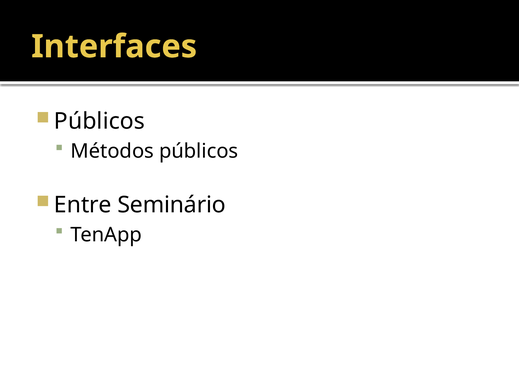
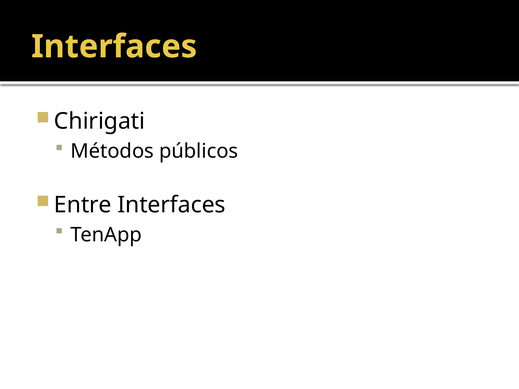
Públicos at (99, 121): Públicos -> Chirigati
Entre Seminário: Seminário -> Interfaces
